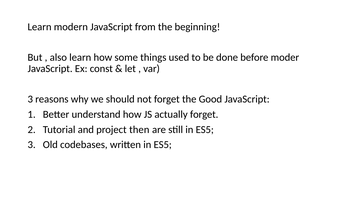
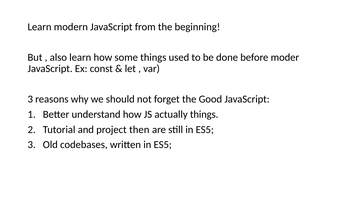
actually forget: forget -> things
